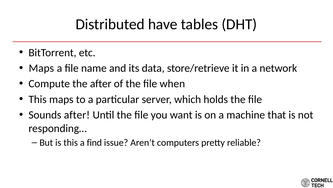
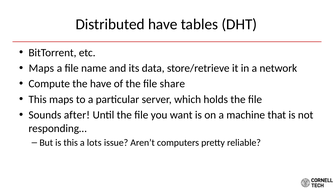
the after: after -> have
when: when -> share
find: find -> lots
